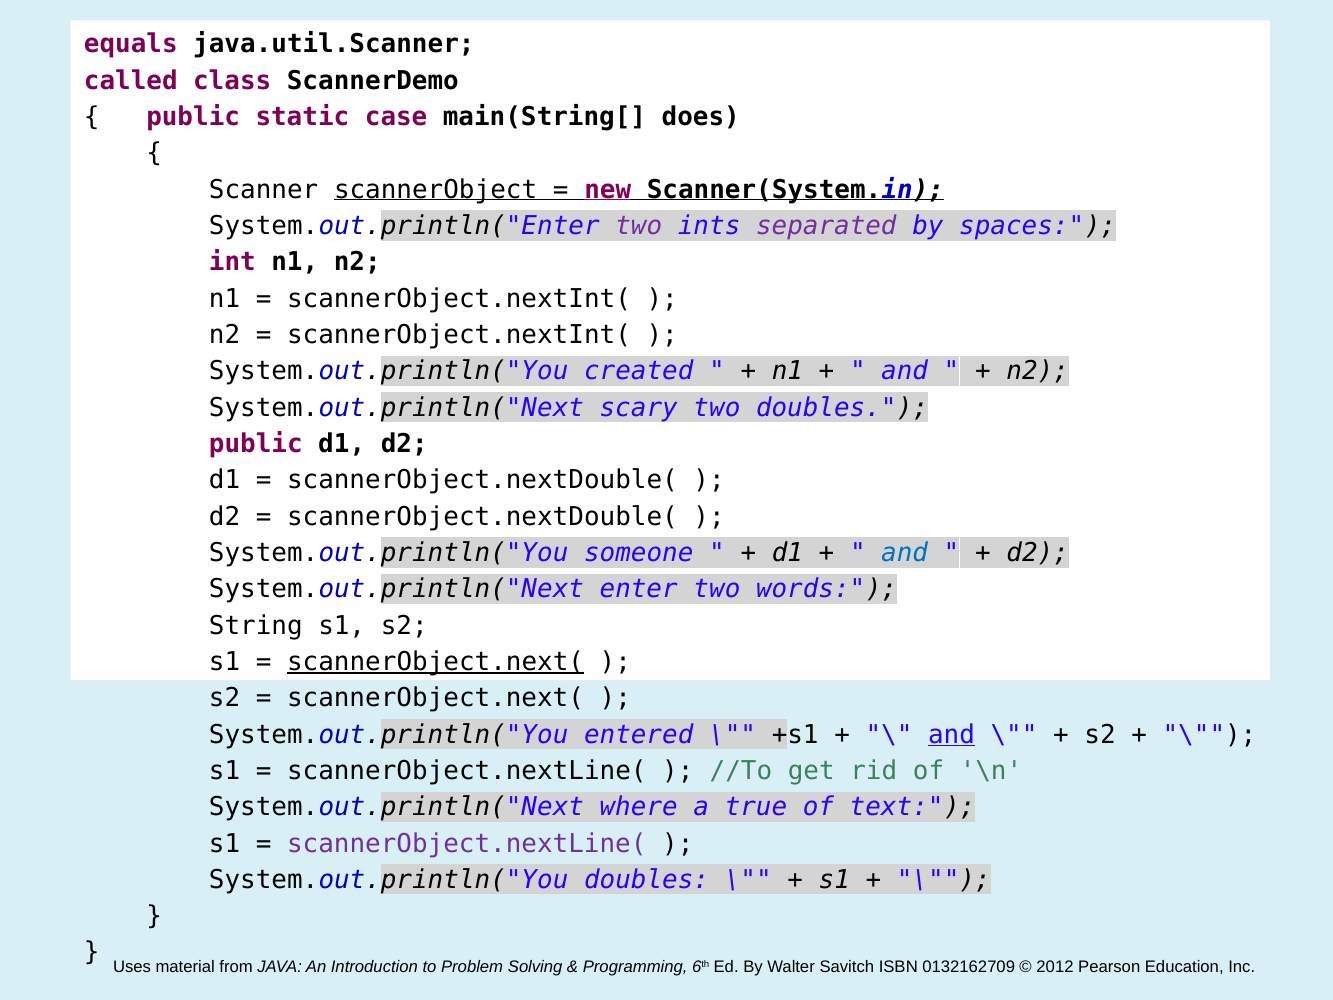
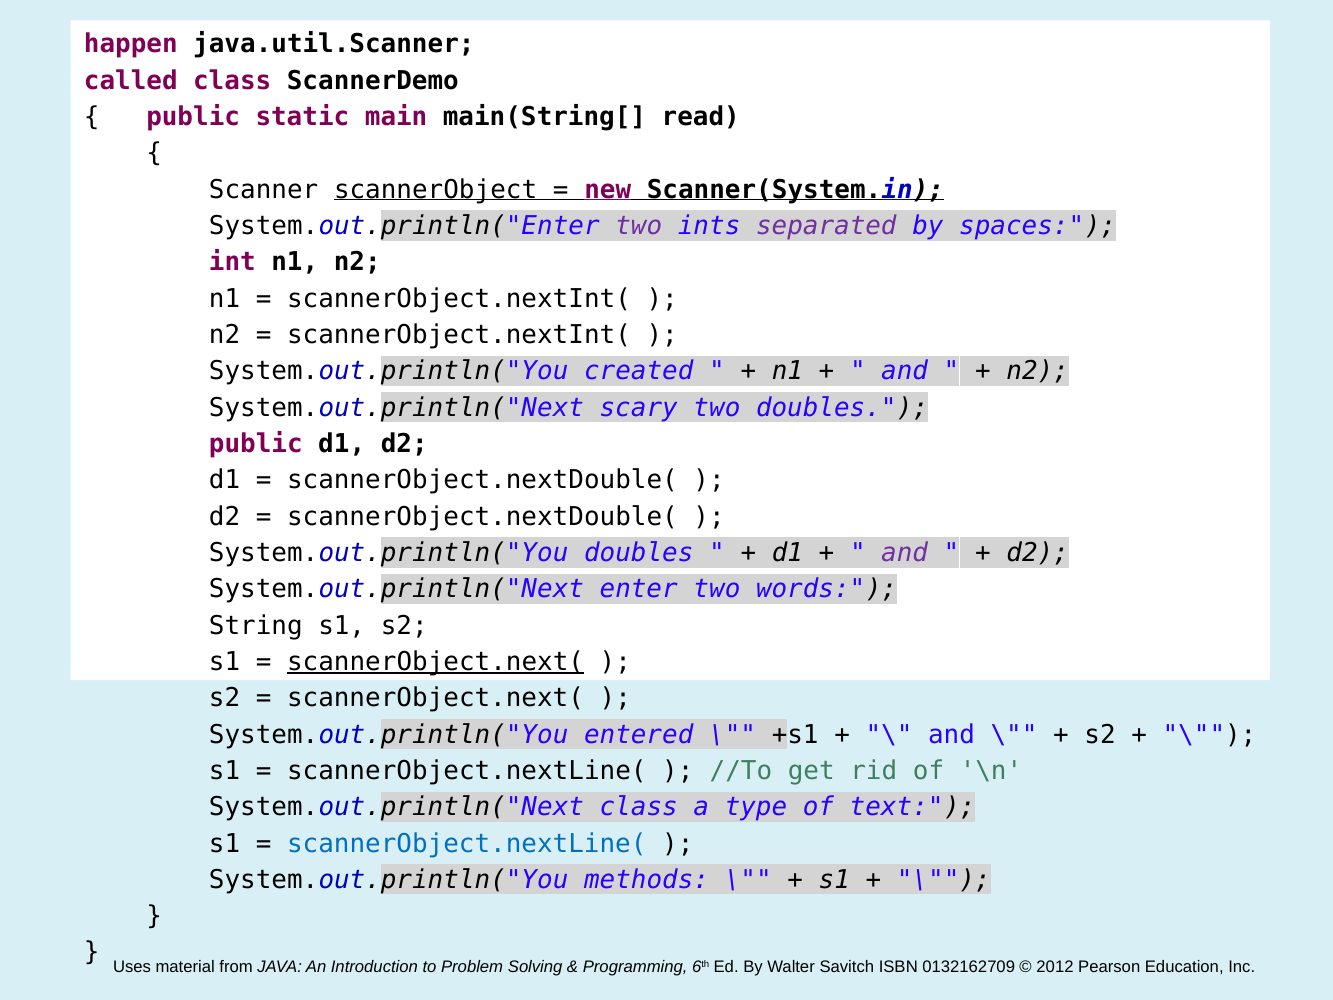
equals: equals -> happen
case: case -> main
does: does -> read
System.out.println("You someone: someone -> doubles
and at (905, 553) colour: blue -> purple
and at (951, 734) underline: present -> none
System.out.println("Next where: where -> class
true: true -> type
scannerObject.nextLine( at (467, 843) colour: purple -> blue
System.out.println("You doubles: doubles -> methods
